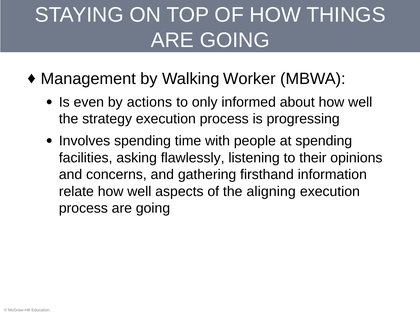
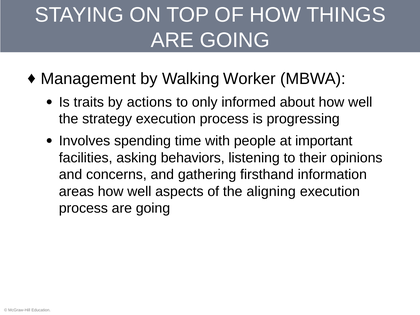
even: even -> traits
at spending: spending -> important
flawlessly: flawlessly -> behaviors
relate: relate -> areas
